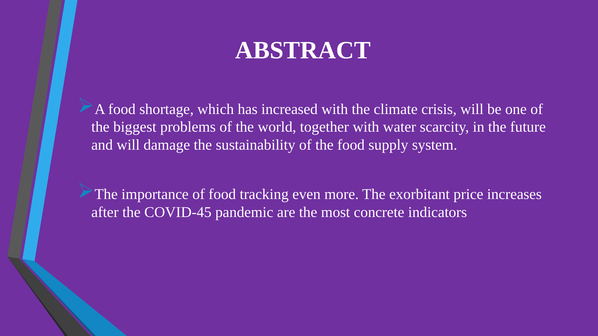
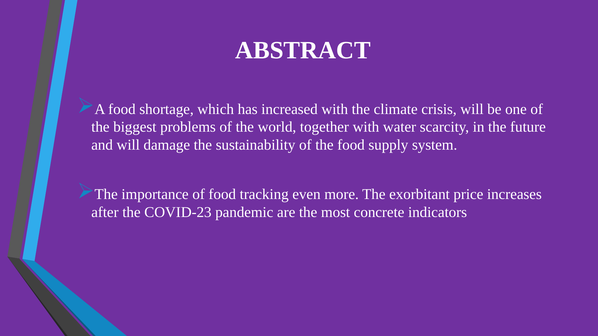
COVID-45: COVID-45 -> COVID-23
